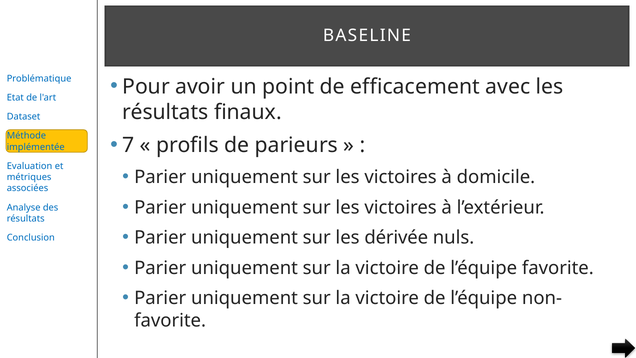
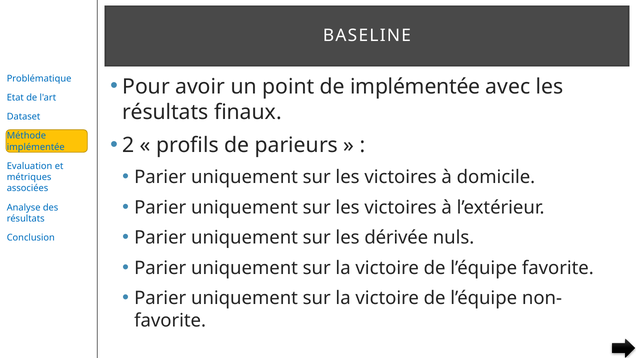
de efficacement: efficacement -> implémentée
7: 7 -> 2
